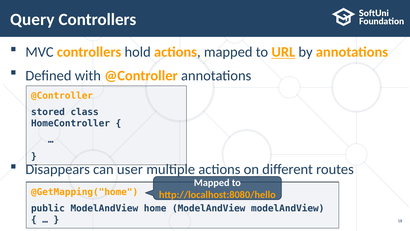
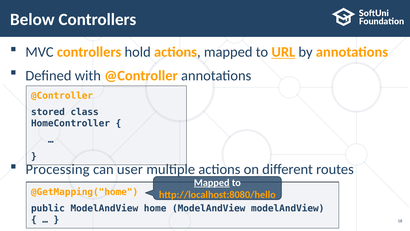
Query: Query -> Below
Disappears: Disappears -> Processing
Mapped at (212, 182) underline: none -> present
